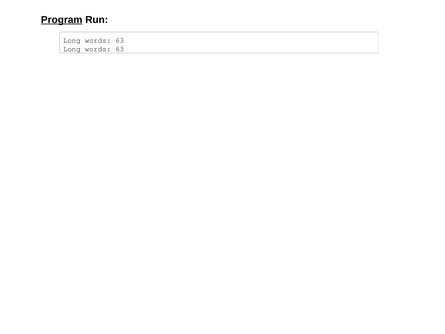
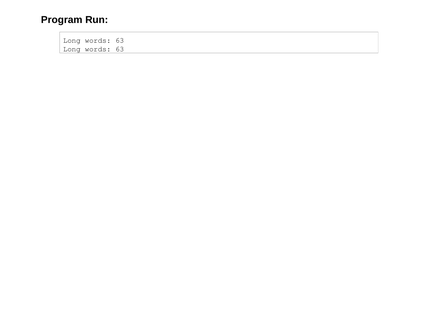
Program underline: present -> none
